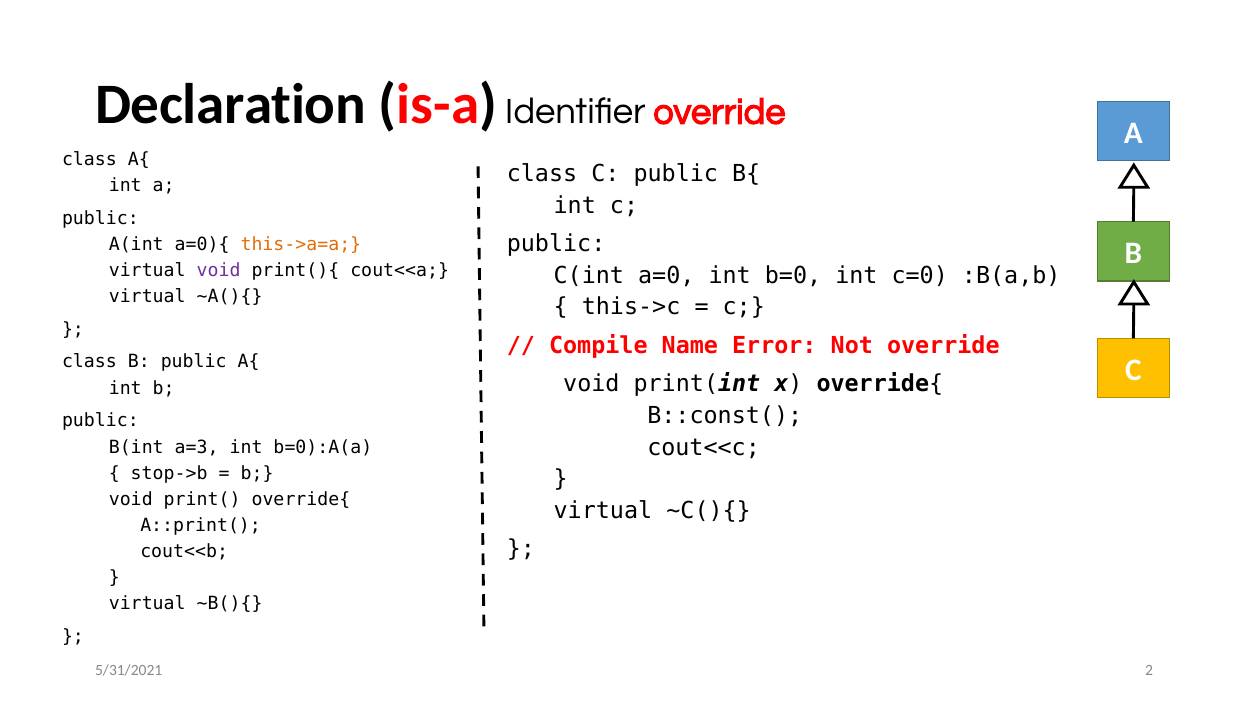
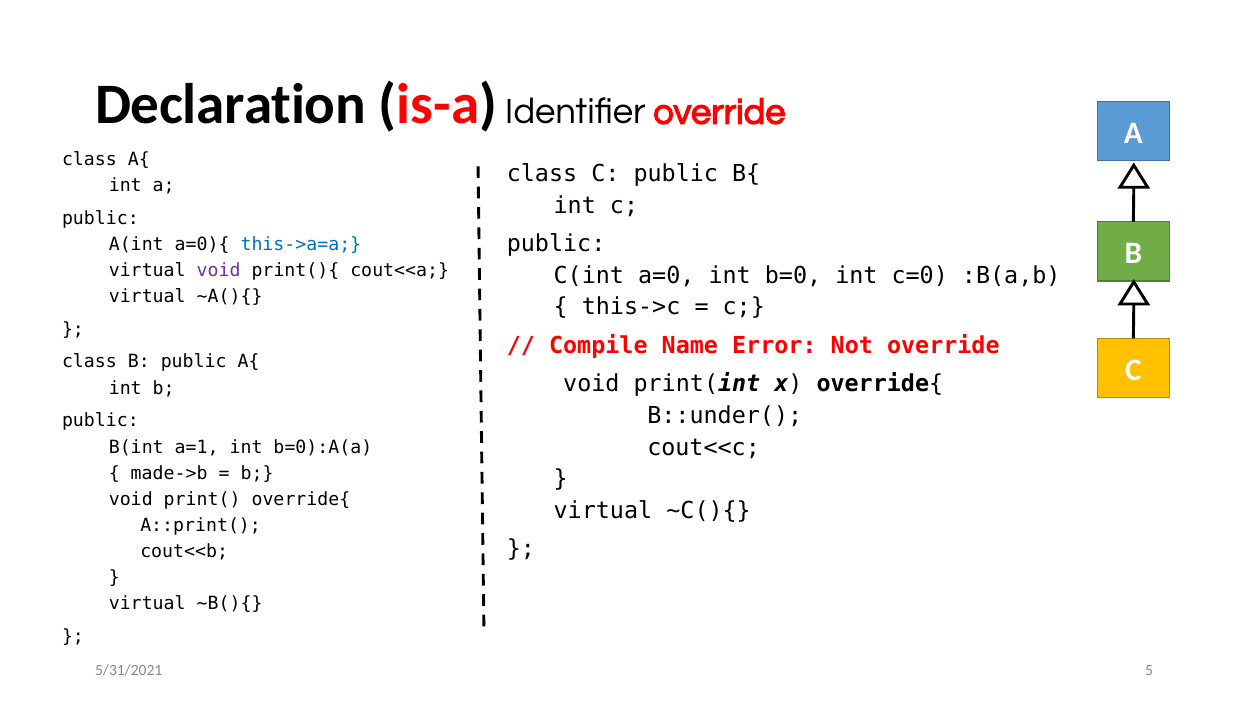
this->a=a colour: orange -> blue
B::const(: B::const( -> B::under(
a=3: a=3 -> a=1
stop->b: stop->b -> made->b
2: 2 -> 5
